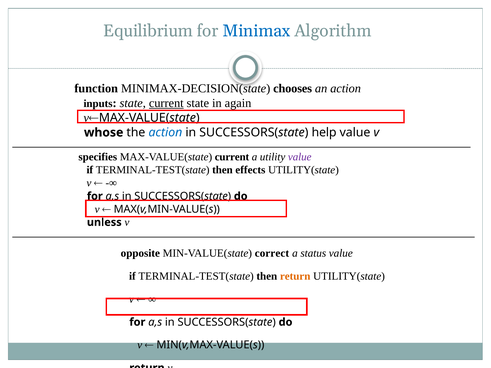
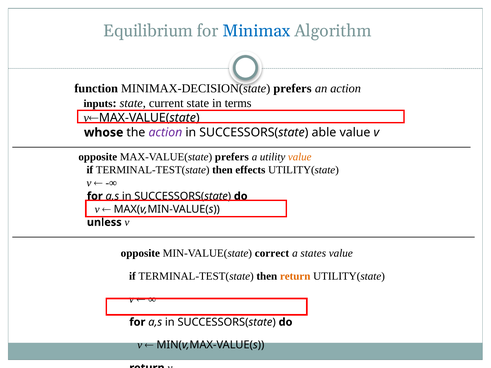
MINIMAX-DECISION(state chooses: chooses -> prefers
current at (166, 103) underline: present -> none
again: again -> terms
action at (165, 133) colour: blue -> purple
help: help -> able
specifies at (98, 157): specifies -> opposite
MAX-VALUE(state current: current -> prefers
value at (300, 157) colour: purple -> orange
status: status -> states
